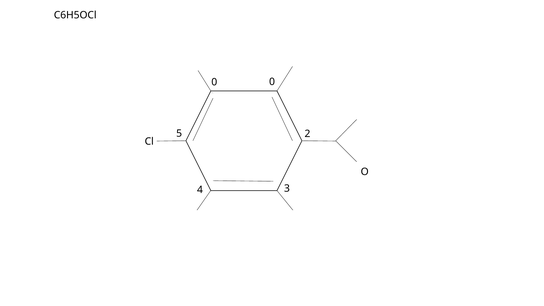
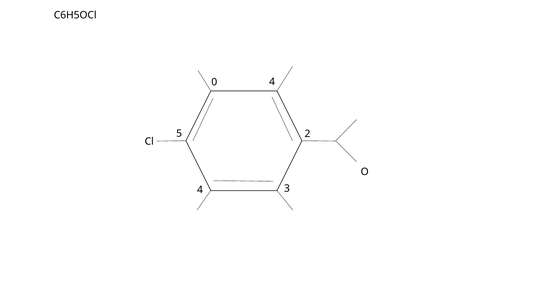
0 0: 0 -> 4
